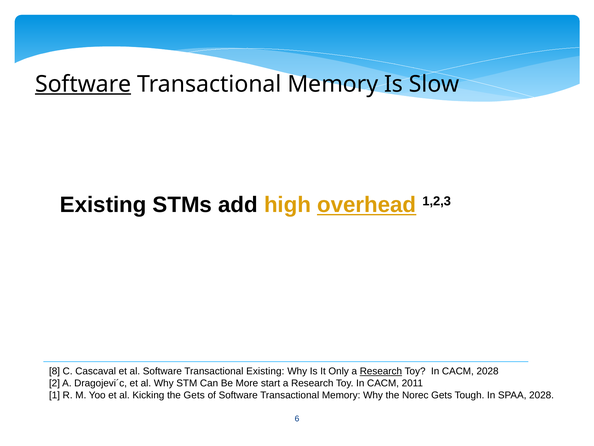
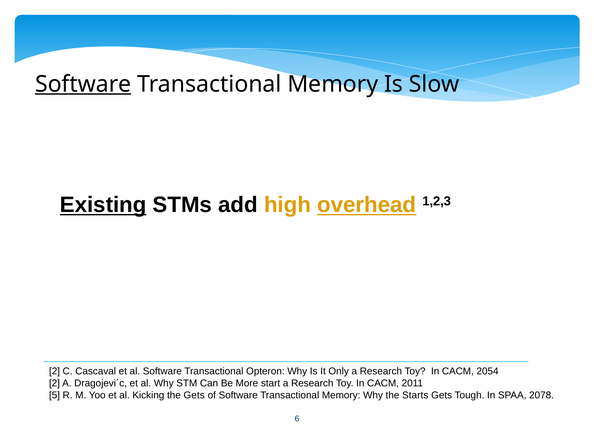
Existing at (103, 205) underline: none -> present
8 at (55, 371): 8 -> 2
Transactional Existing: Existing -> Opteron
Research at (381, 371) underline: present -> none
CACM 2028: 2028 -> 2054
1: 1 -> 5
Norec: Norec -> Starts
SPAA 2028: 2028 -> 2078
